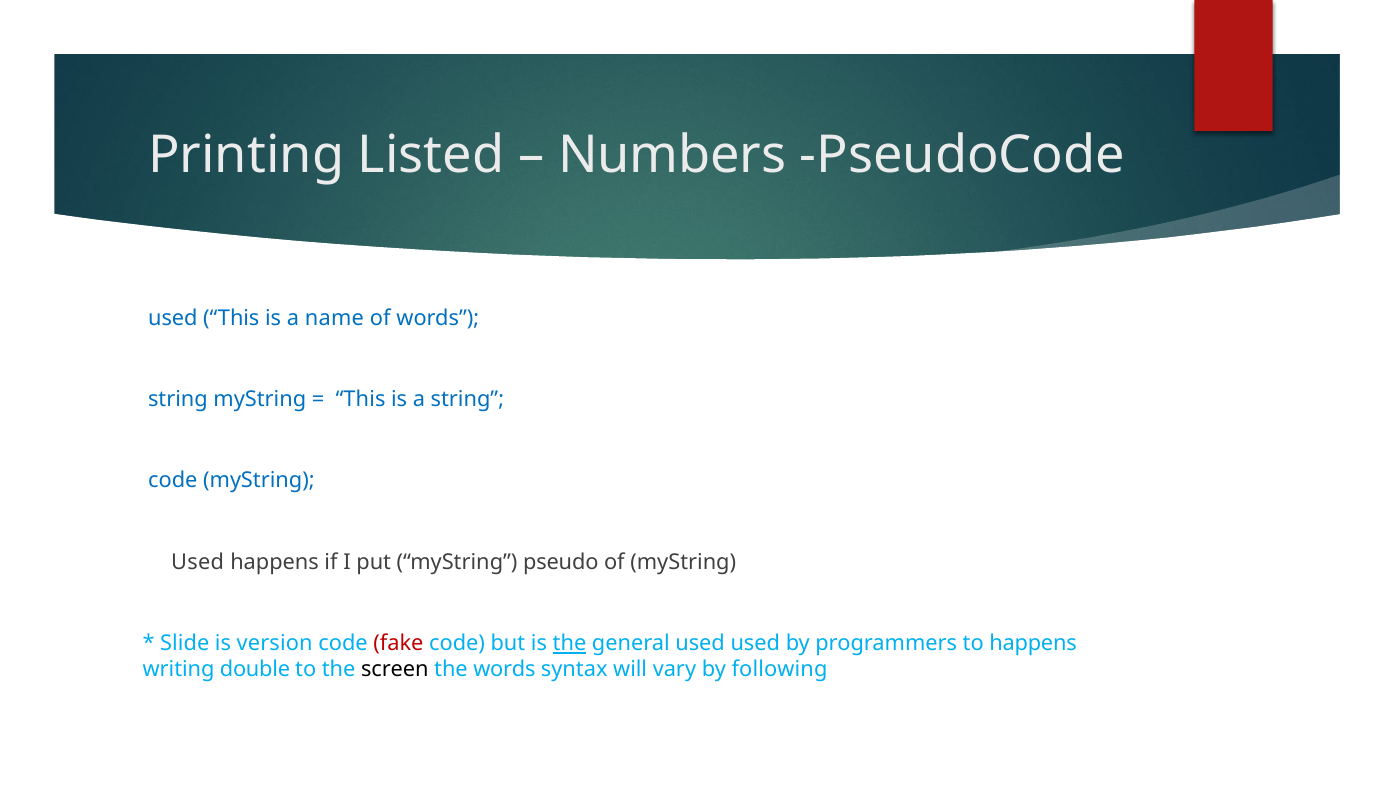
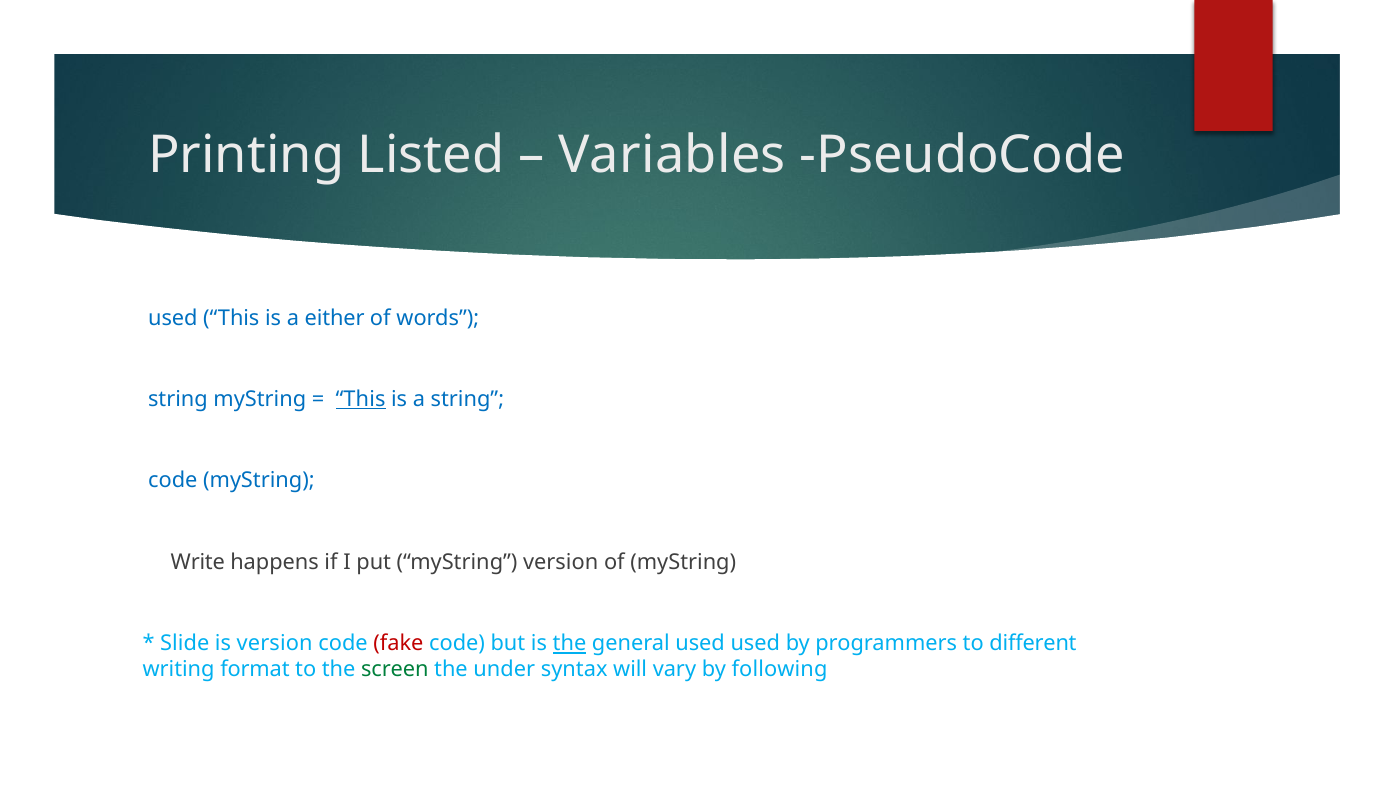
Numbers: Numbers -> Variables
name: name -> either
This at (361, 399) underline: none -> present
Used at (198, 562): Used -> Write
myString pseudo: pseudo -> version
to happens: happens -> different
double: double -> format
screen colour: black -> green
the words: words -> under
